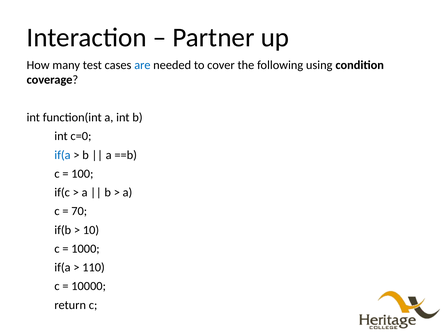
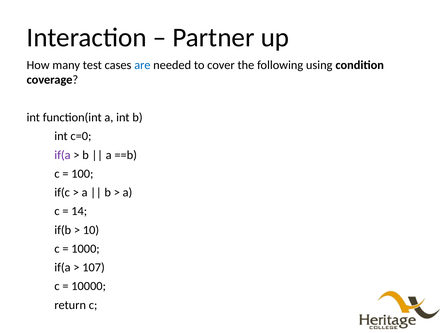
if(a at (62, 155) colour: blue -> purple
70: 70 -> 14
110: 110 -> 107
